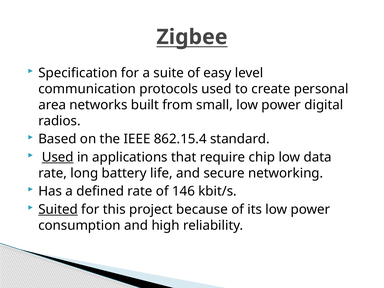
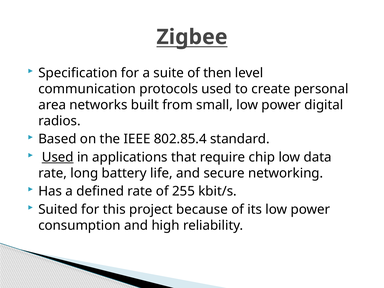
easy: easy -> then
862.15.4: 862.15.4 -> 802.85.4
146: 146 -> 255
Suited underline: present -> none
